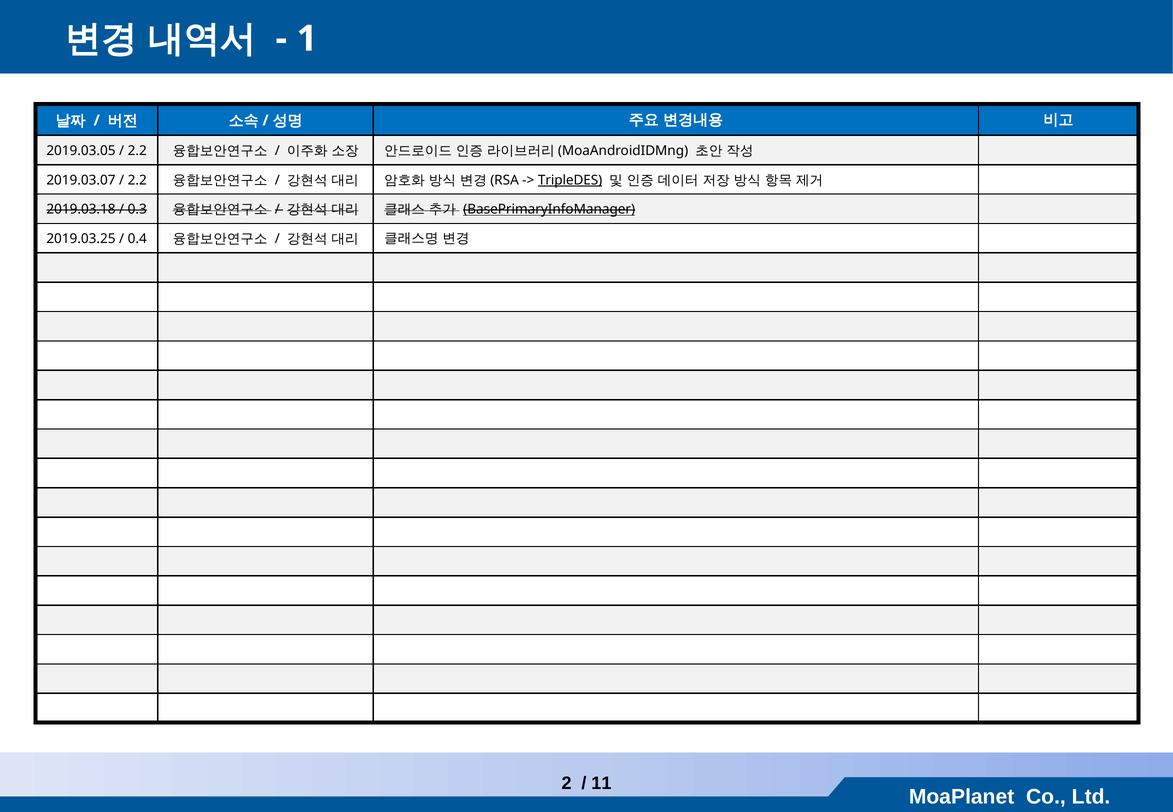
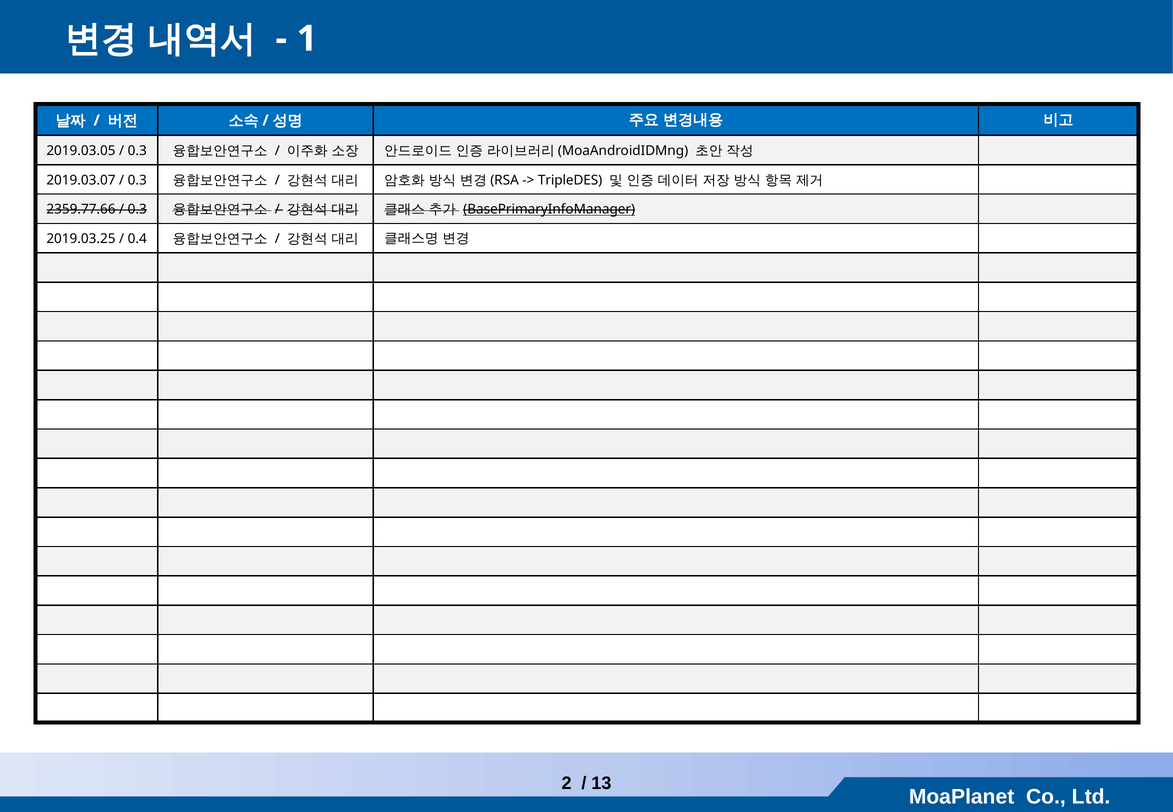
2.2 at (137, 151): 2.2 -> 0.3
2.2 at (137, 180): 2.2 -> 0.3
TripleDES underline: present -> none
2019.03.18: 2019.03.18 -> 2359.77.66
11: 11 -> 13
